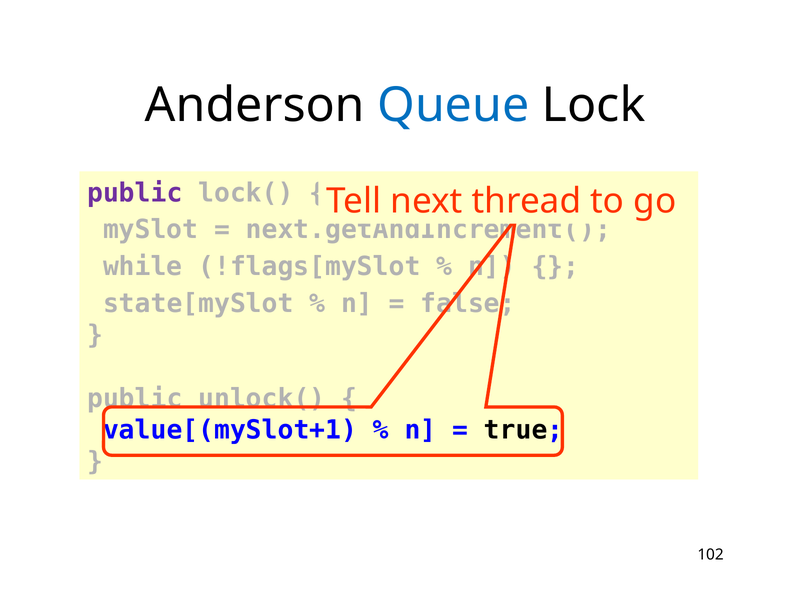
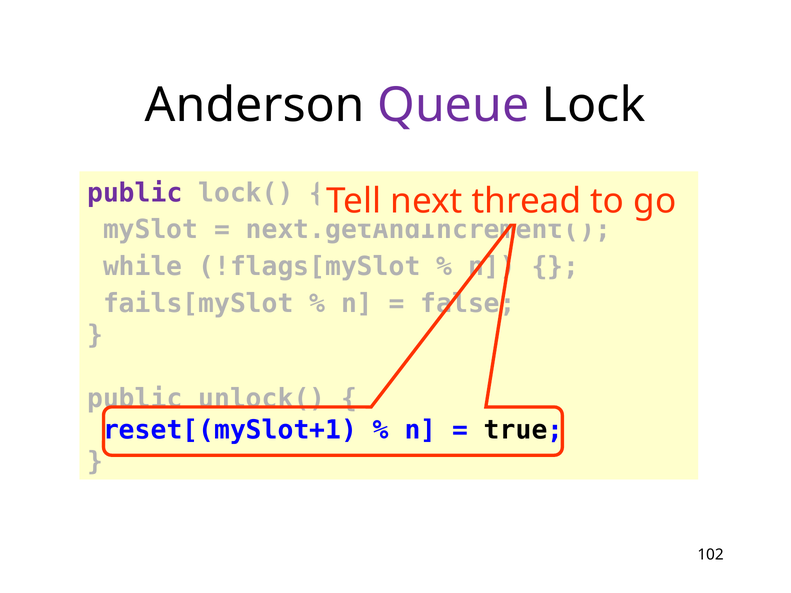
Queue colour: blue -> purple
state[mySlot: state[mySlot -> fails[mySlot
value[(mySlot+1: value[(mySlot+1 -> reset[(mySlot+1
